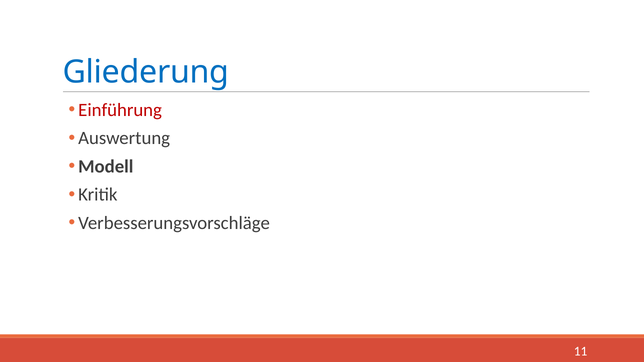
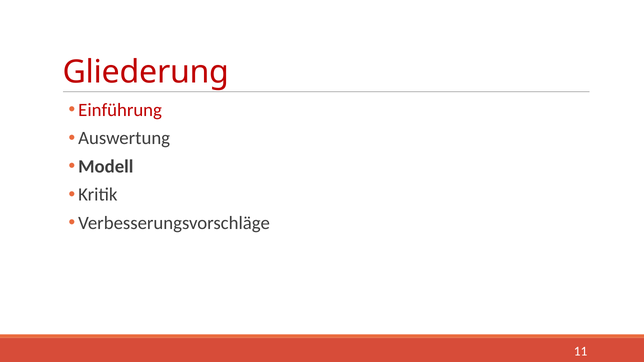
Gliederung colour: blue -> red
